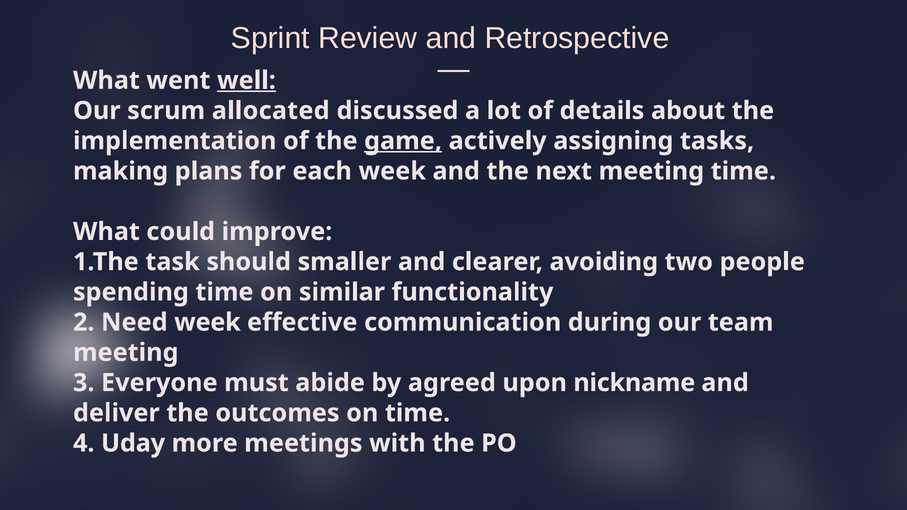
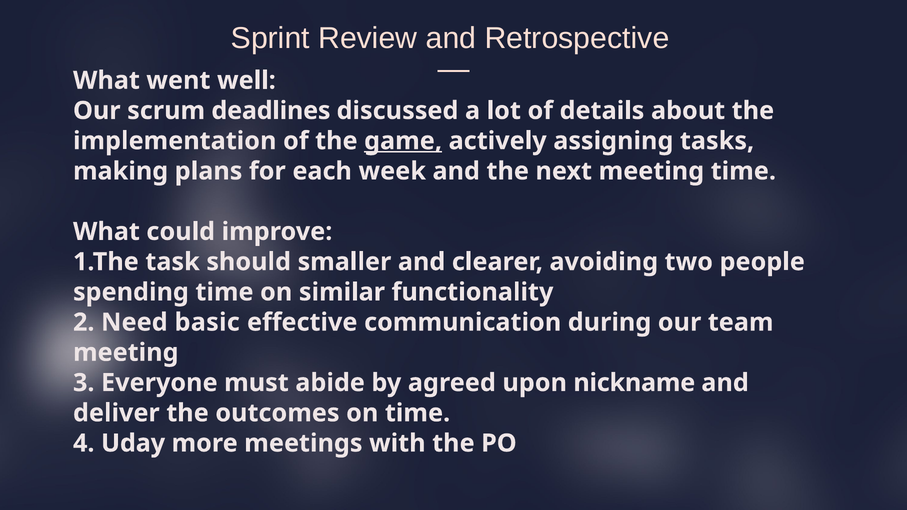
well underline: present -> none
allocated: allocated -> deadlines
Need week: week -> basic
